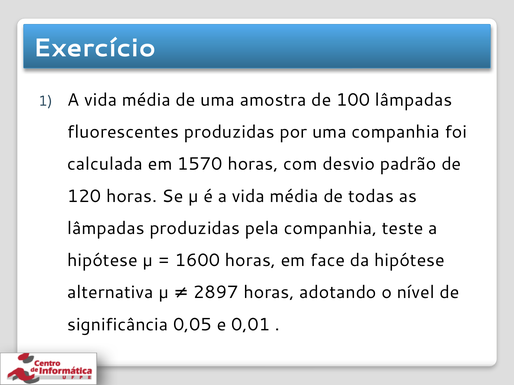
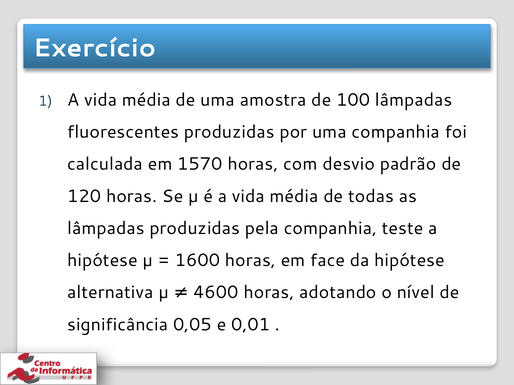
2897: 2897 -> 4600
